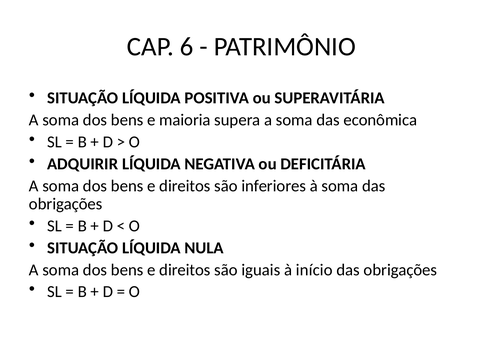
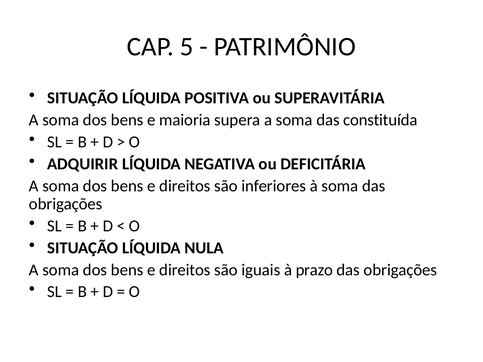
6: 6 -> 5
econômica: econômica -> constituída
início: início -> prazo
